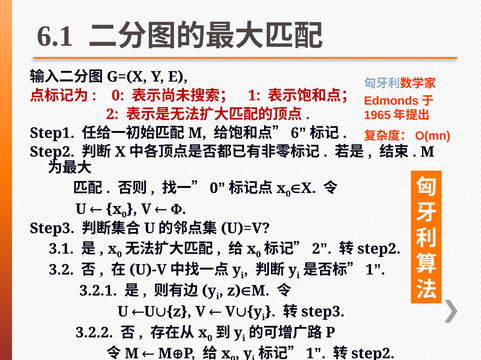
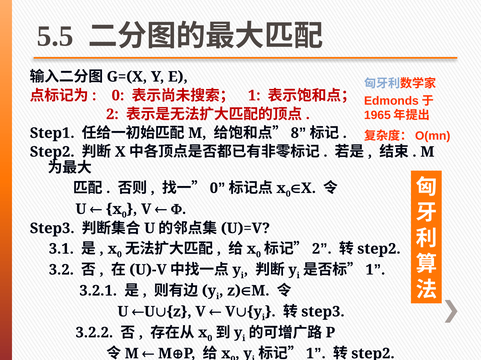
6.1: 6.1 -> 5.5
6: 6 -> 8
